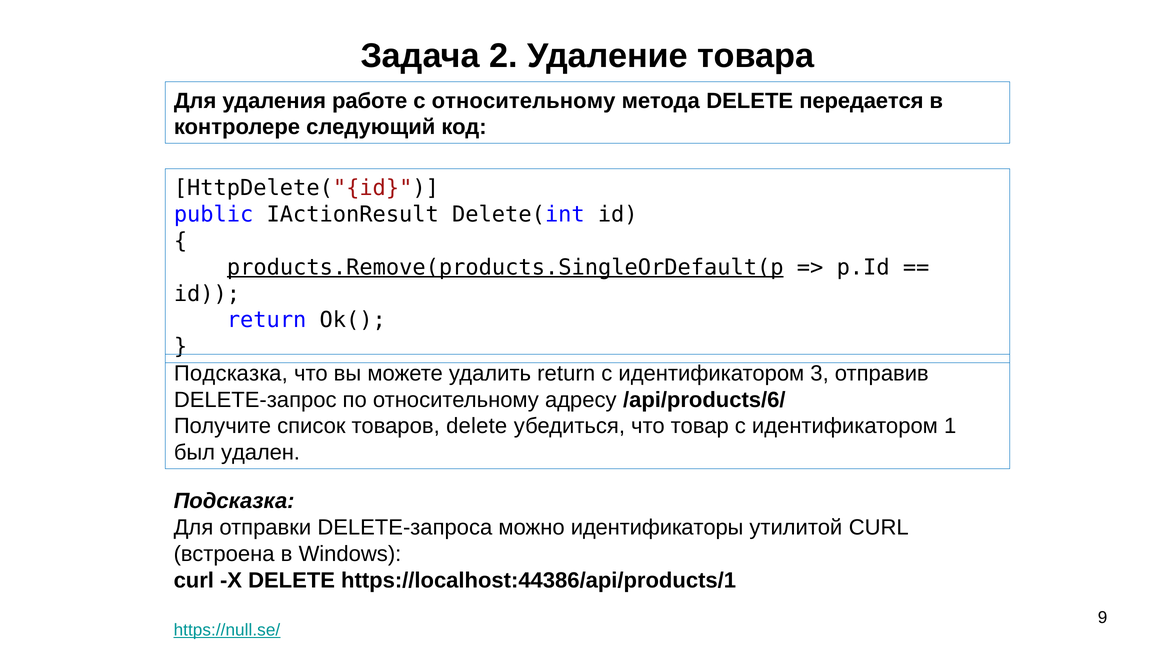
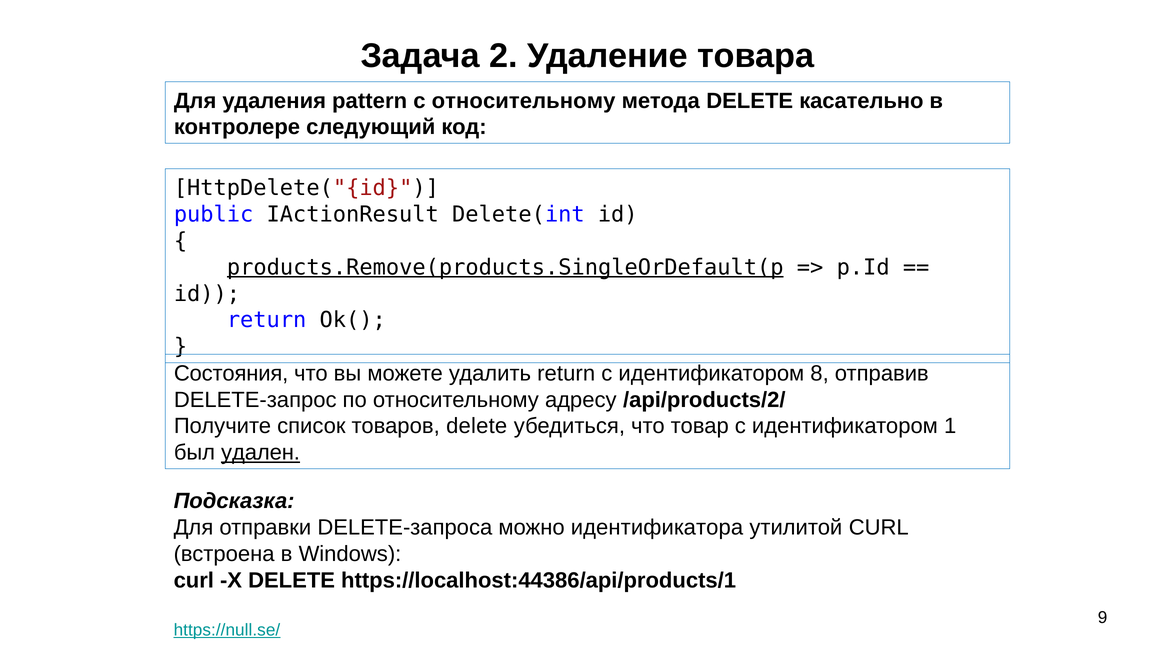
работе: работе -> pattern
передается: передается -> касательно
Подсказка at (231, 373): Подсказка -> Состояния
3: 3 -> 8
/api/products/6/: /api/products/6/ -> /api/products/2/
удален underline: none -> present
идентификаторы: идентификаторы -> идентификатора
